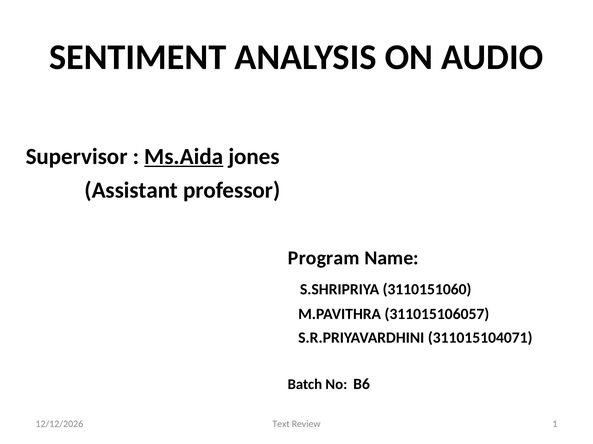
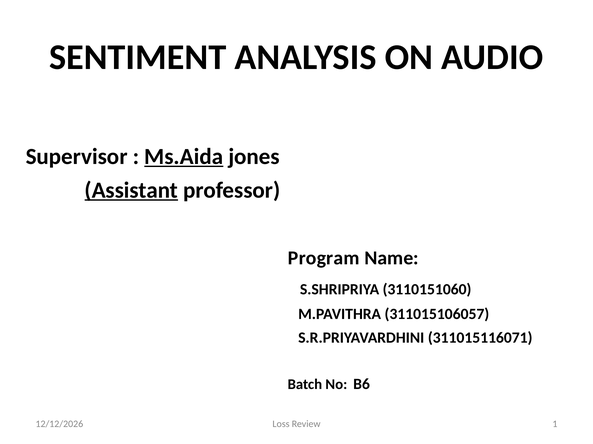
Assistant underline: none -> present
311015104071: 311015104071 -> 311015116071
Text: Text -> Loss
